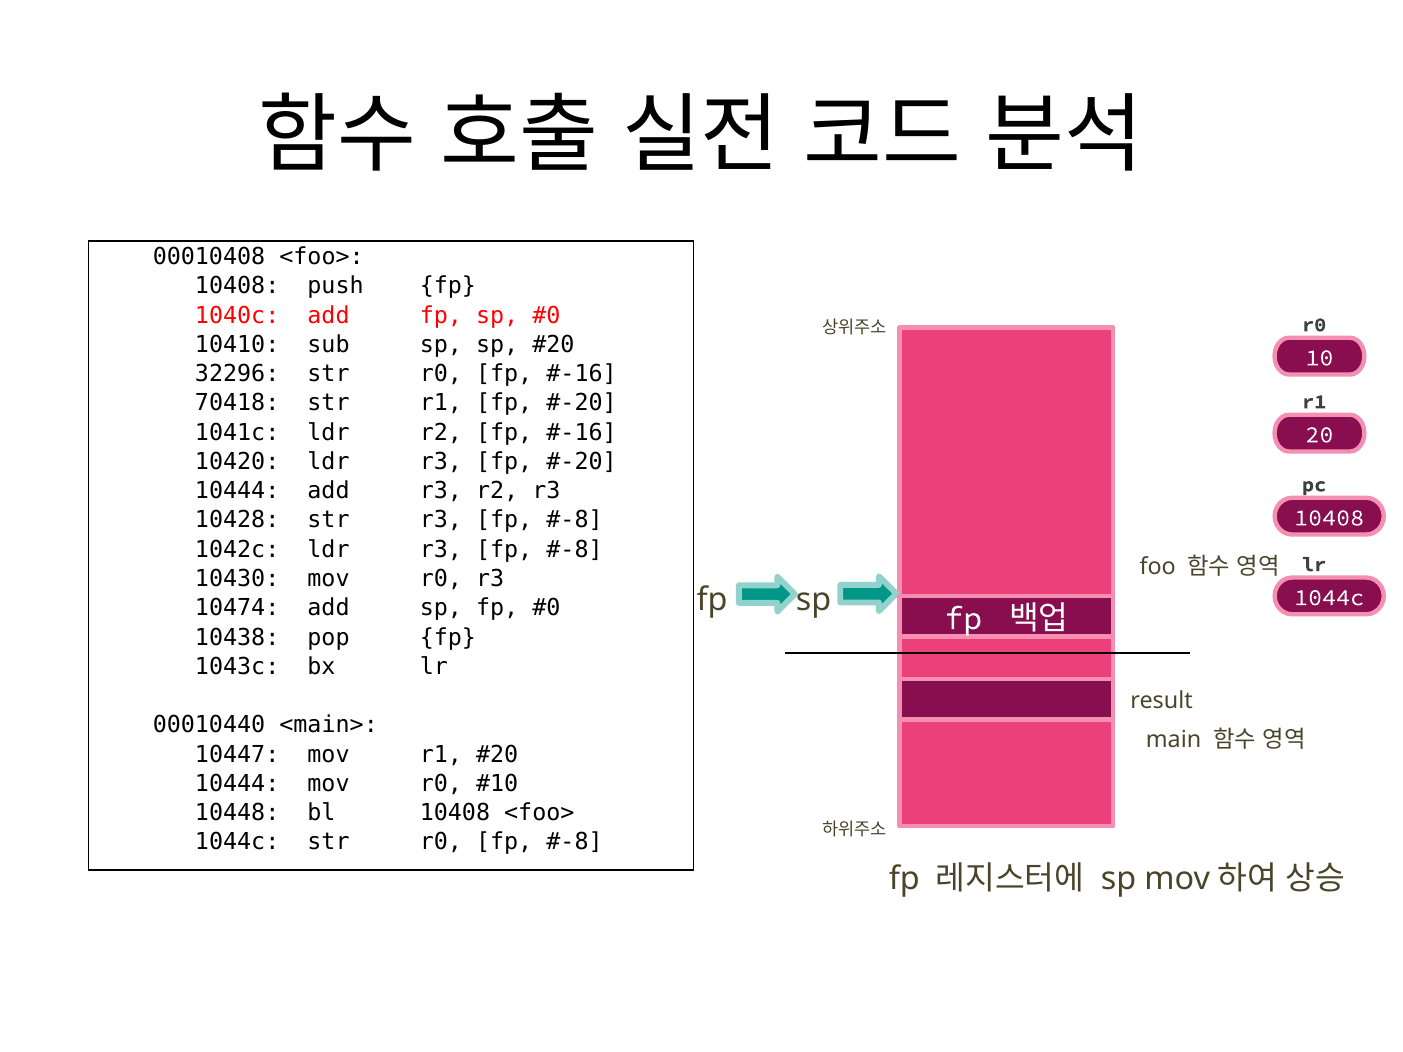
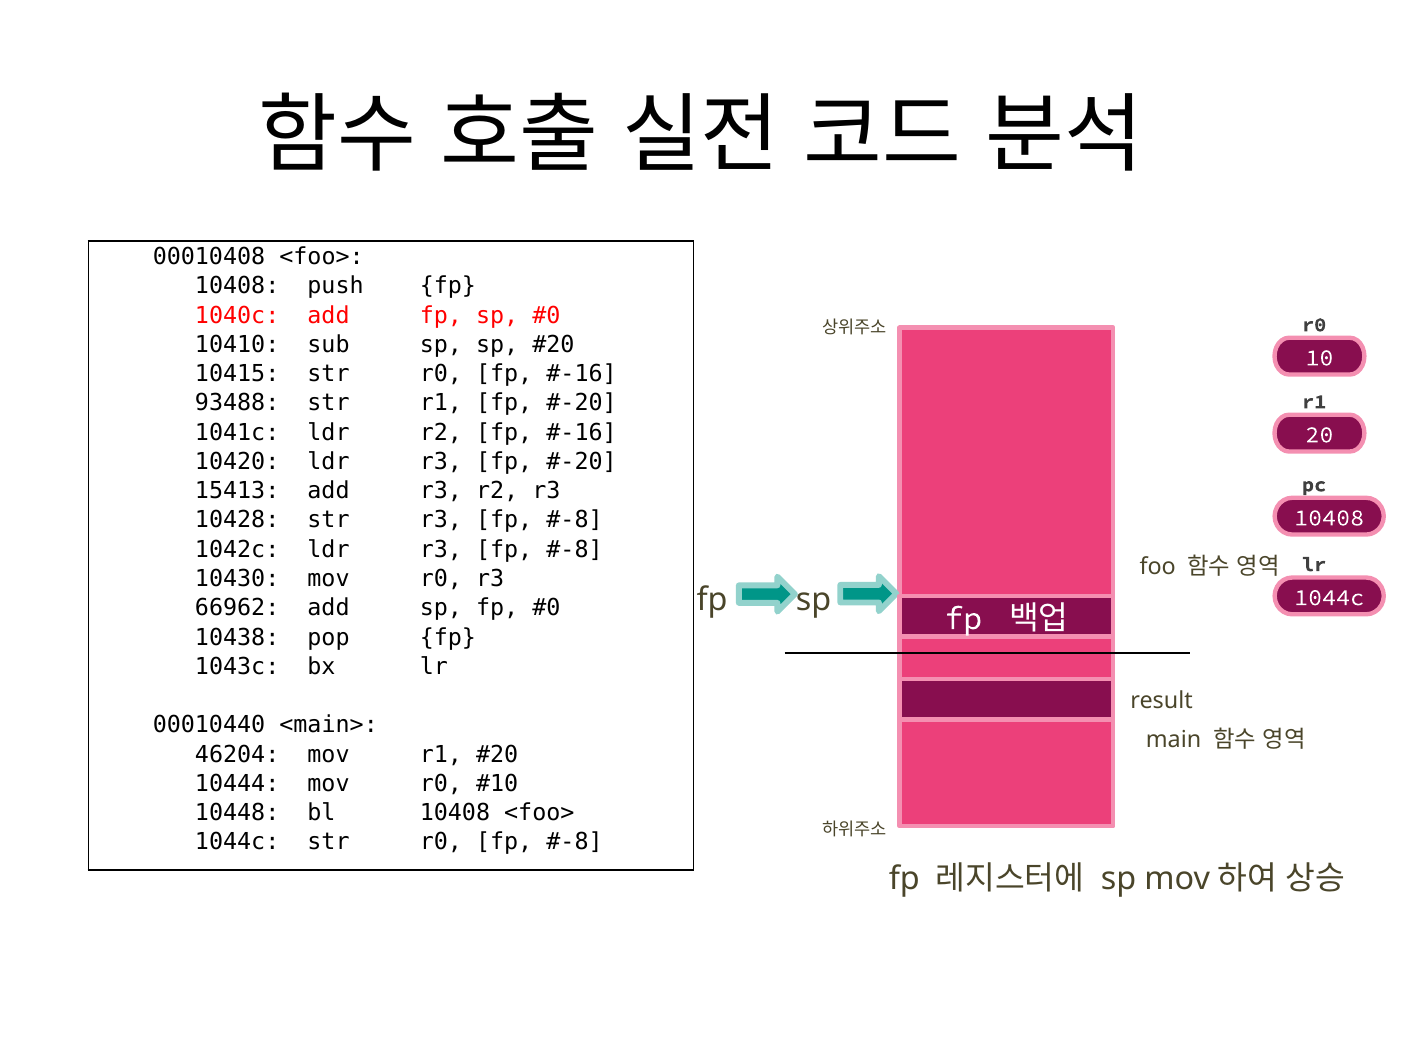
32296: 32296 -> 10415
70418: 70418 -> 93488
10444 at (237, 491): 10444 -> 15413
10474: 10474 -> 66962
10447: 10447 -> 46204
